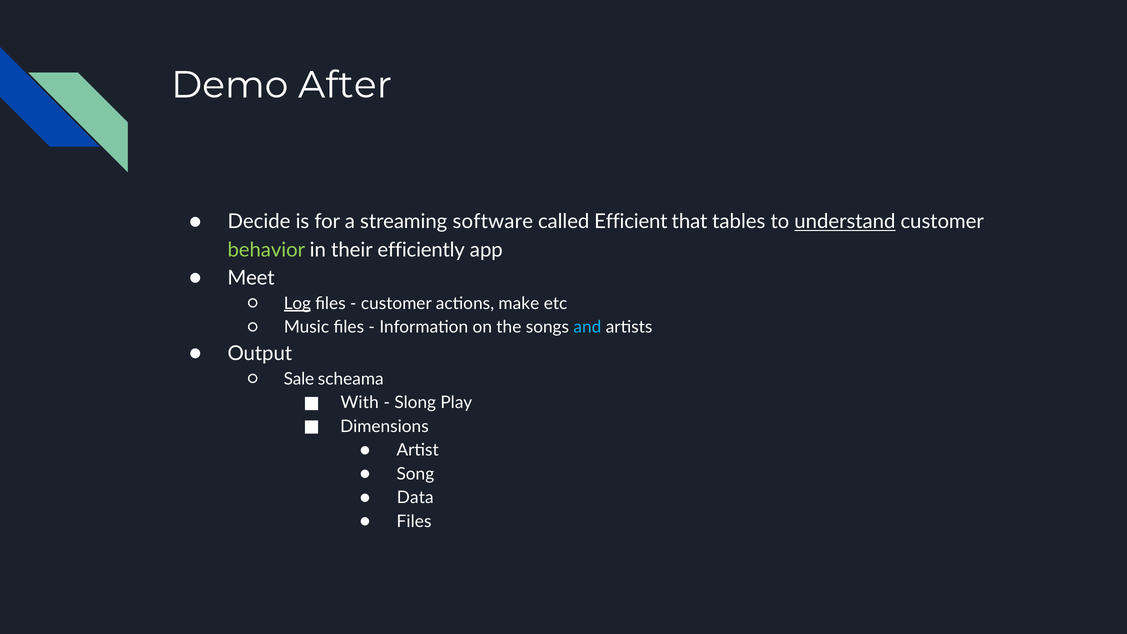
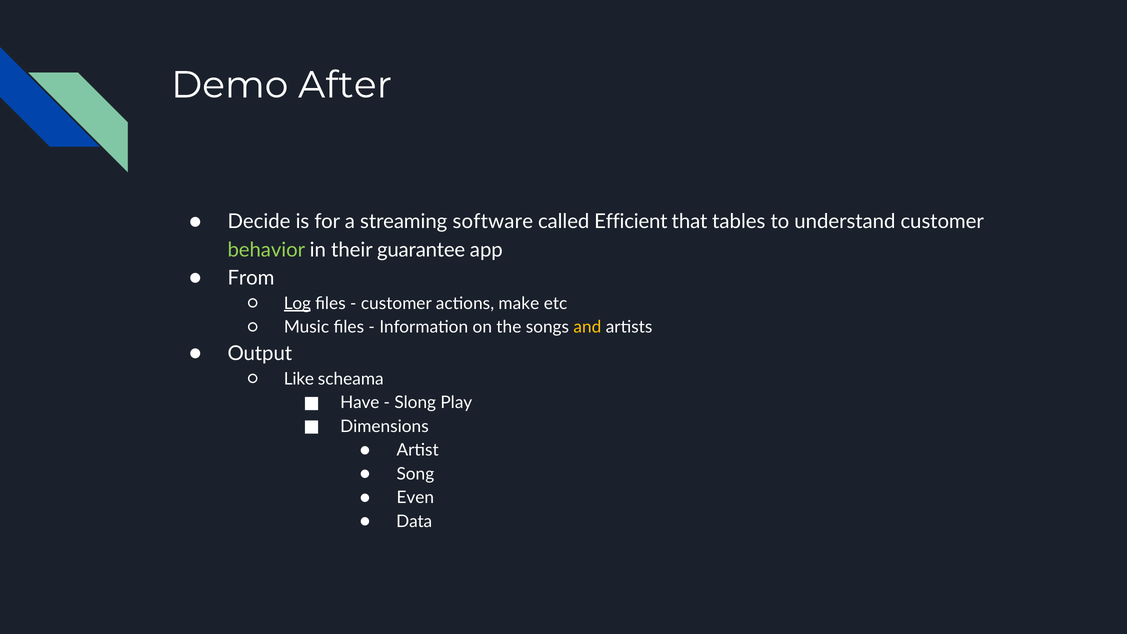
understand underline: present -> none
efficiently: efficiently -> guarantee
Meet: Meet -> From
and colour: light blue -> yellow
Sale: Sale -> Like
With: With -> Have
Data: Data -> Even
Files at (414, 521): Files -> Data
